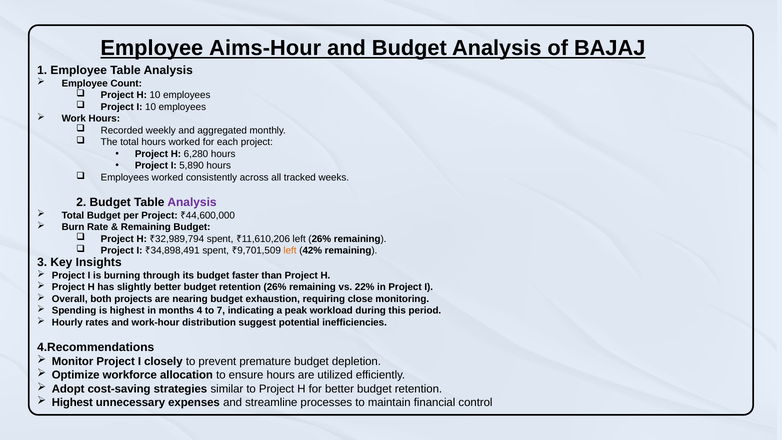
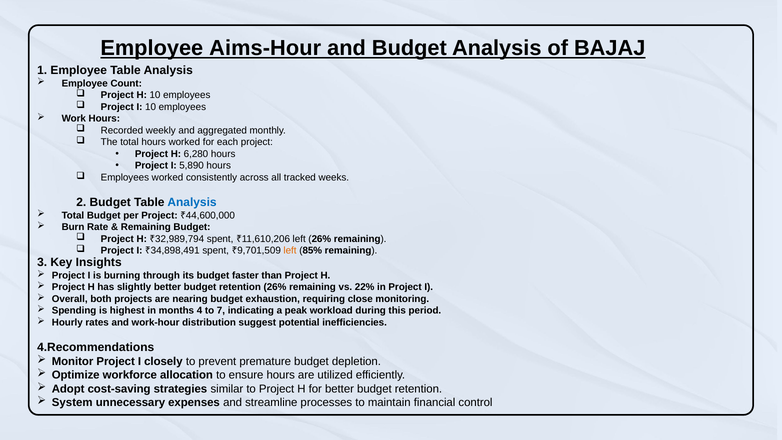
Analysis at (192, 202) colour: purple -> blue
42%: 42% -> 85%
Highest at (72, 402): Highest -> System
